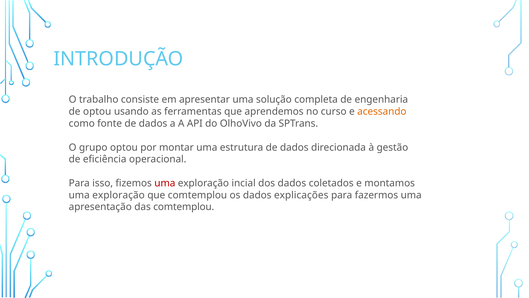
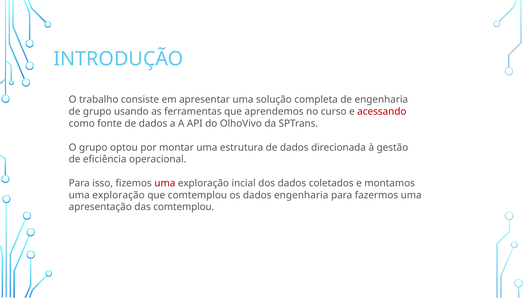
de optou: optou -> grupo
acessando colour: orange -> red
dados explicações: explicações -> engenharia
